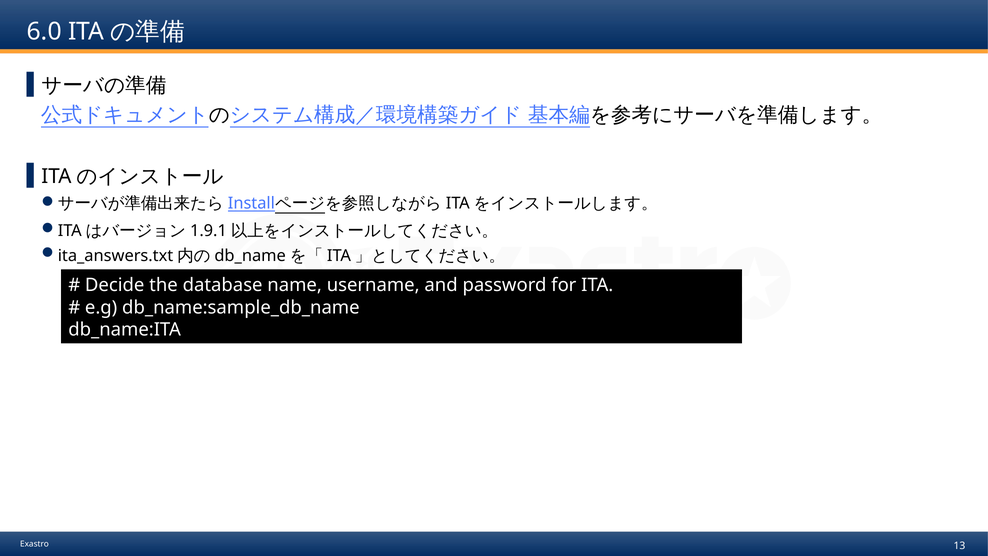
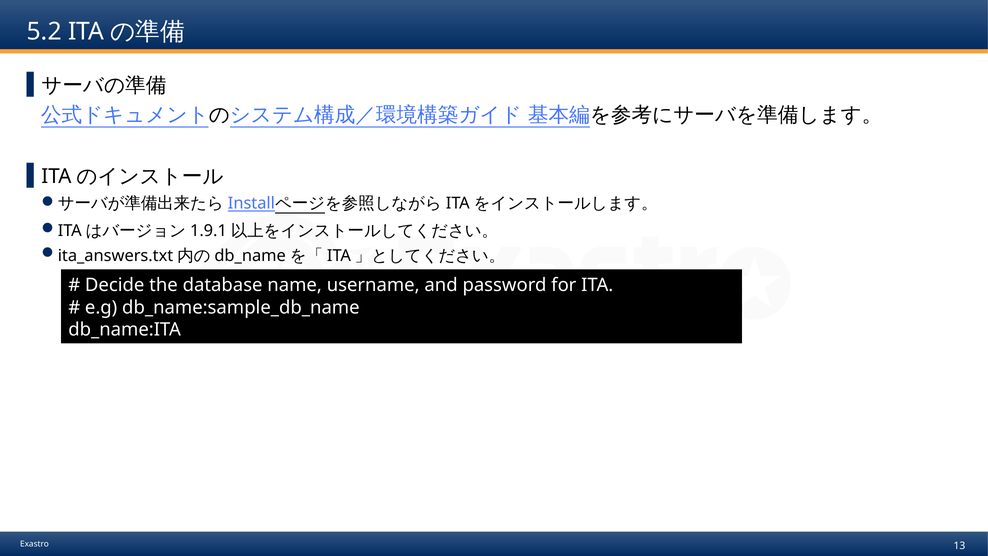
6.0: 6.0 -> 5.2
